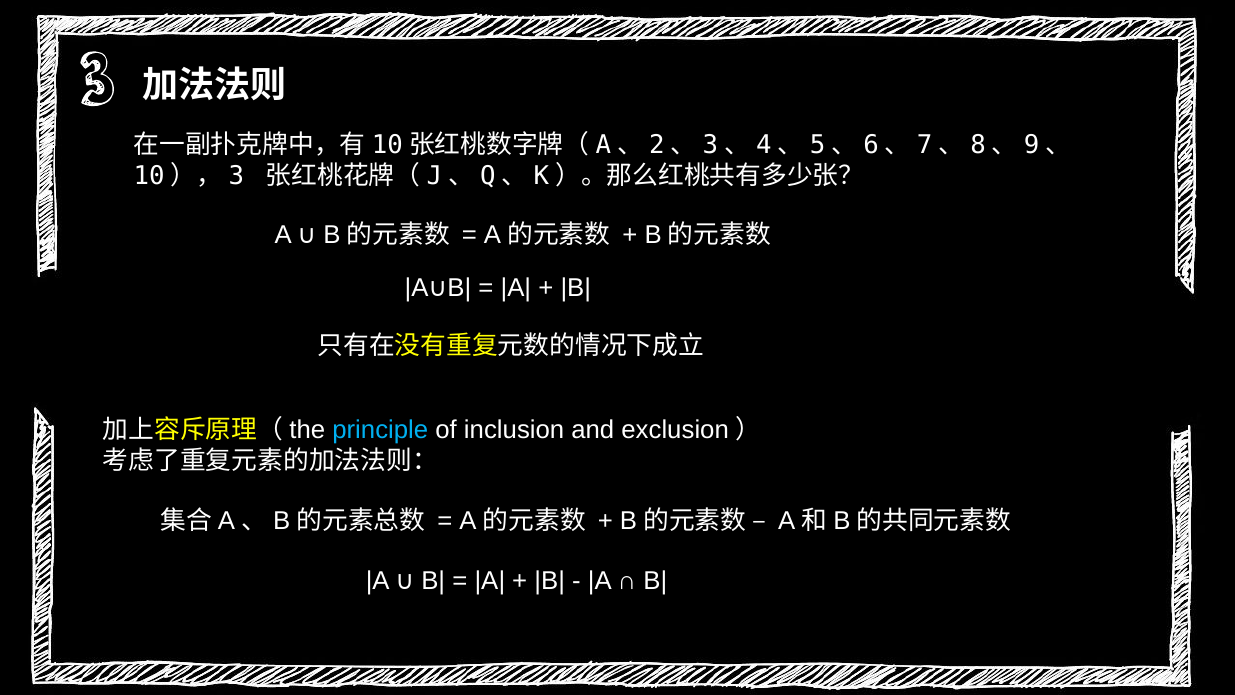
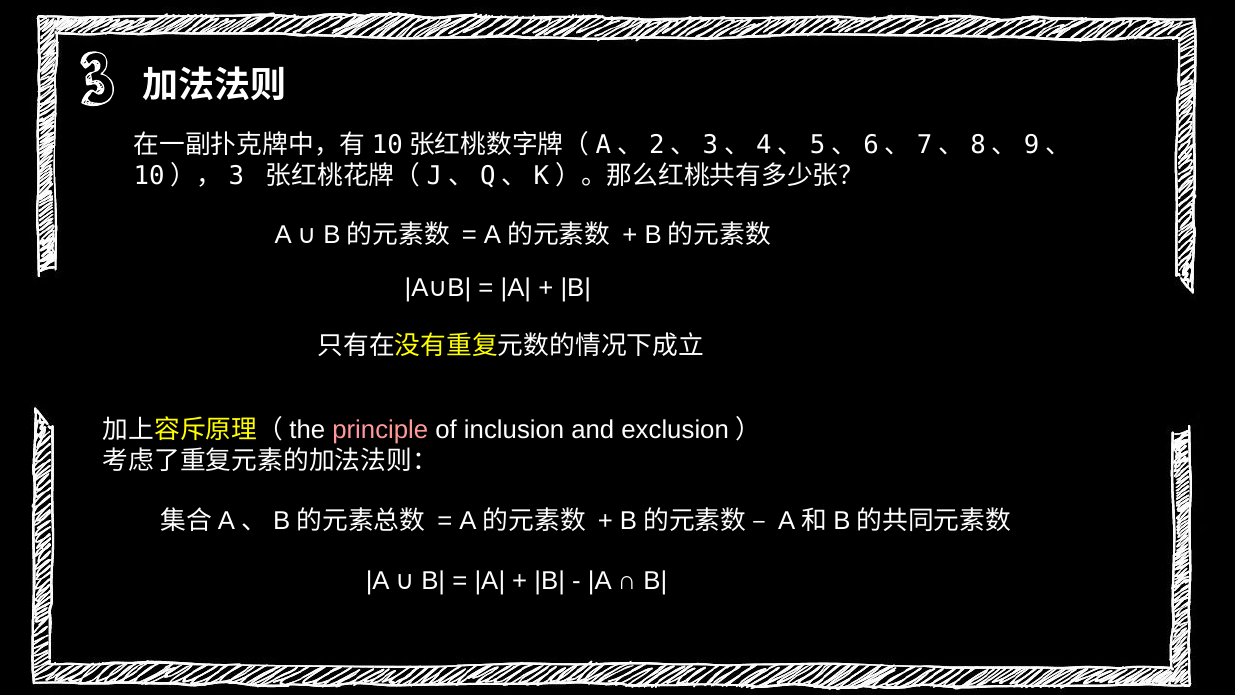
principle colour: light blue -> pink
